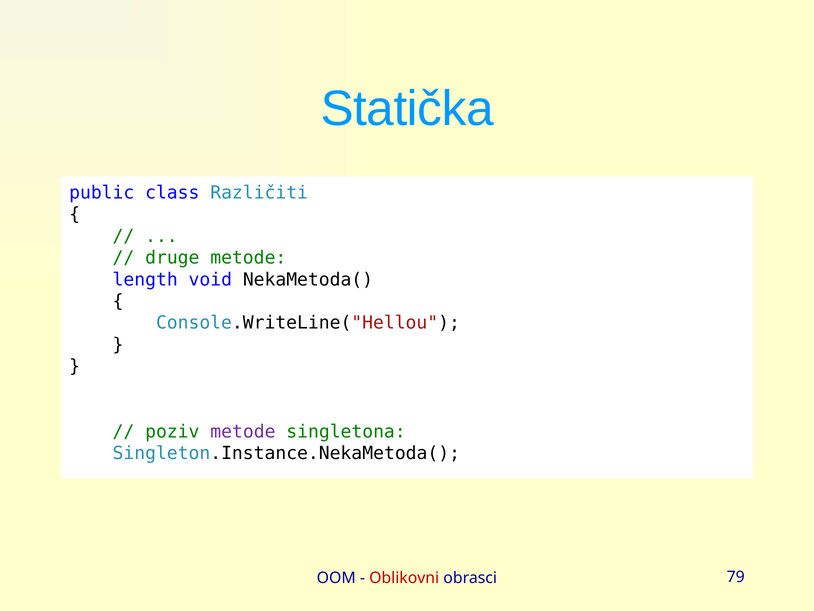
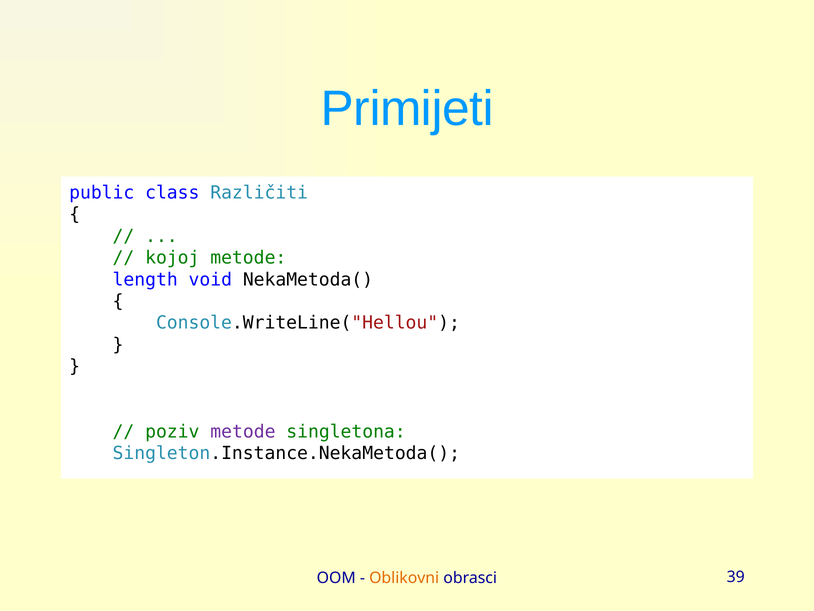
Statička: Statička -> Primijeti
druge: druge -> kojoj
Oblikovni colour: red -> orange
79: 79 -> 39
